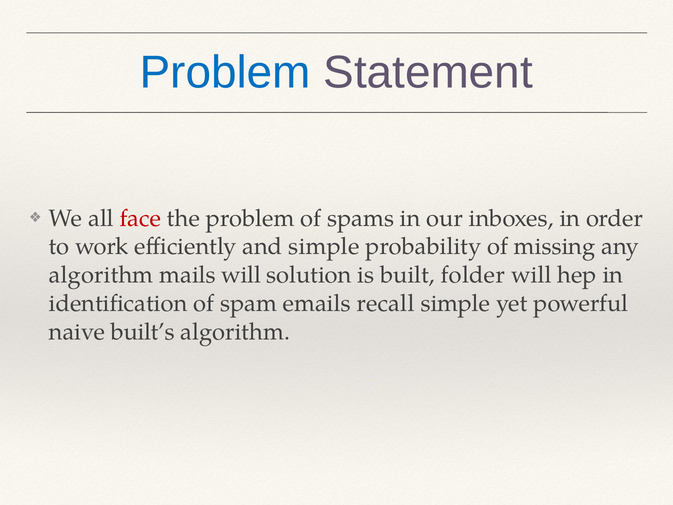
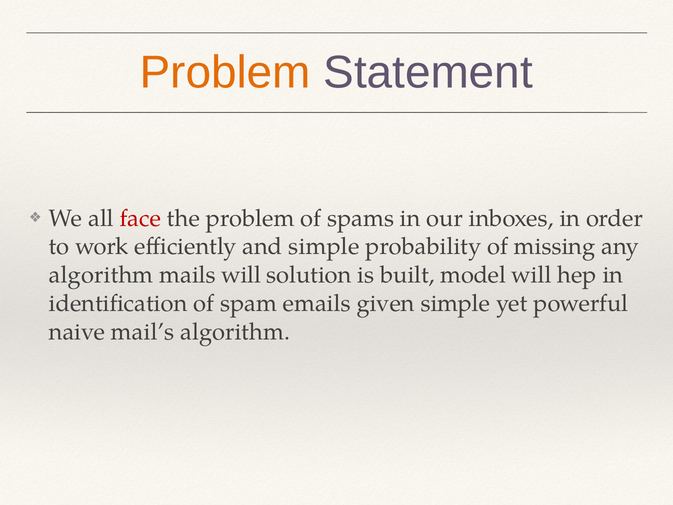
Problem at (225, 73) colour: blue -> orange
folder: folder -> model
recall: recall -> given
built’s: built’s -> mail’s
